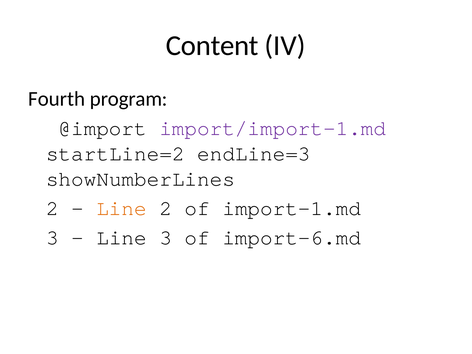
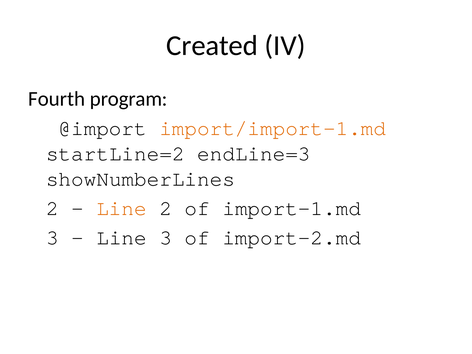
Content: Content -> Created
import/import-1.md colour: purple -> orange
import-6.md: import-6.md -> import-2.md
